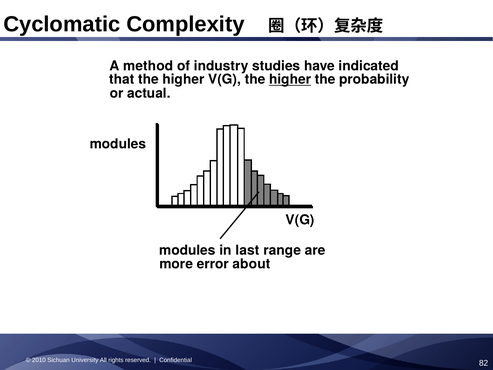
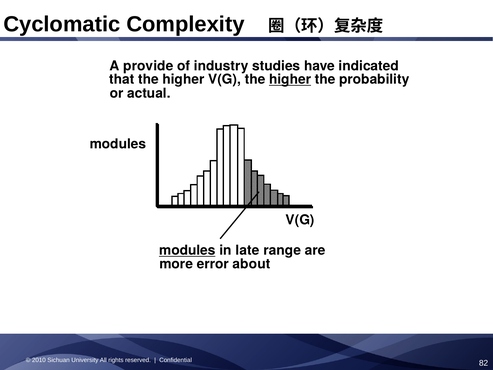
method: method -> provide
modules at (187, 250) underline: none -> present
last: last -> late
